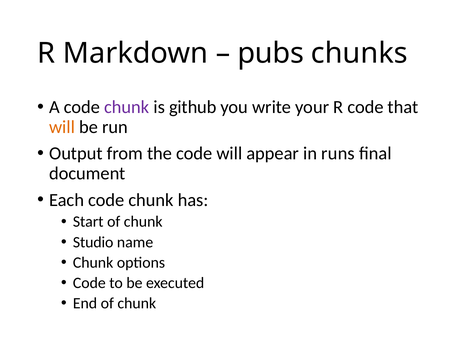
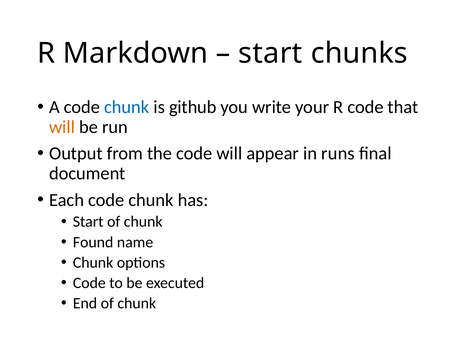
pubs at (271, 53): pubs -> start
chunk at (127, 107) colour: purple -> blue
Studio: Studio -> Found
